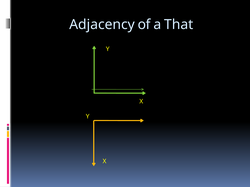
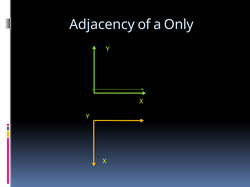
That: That -> Only
